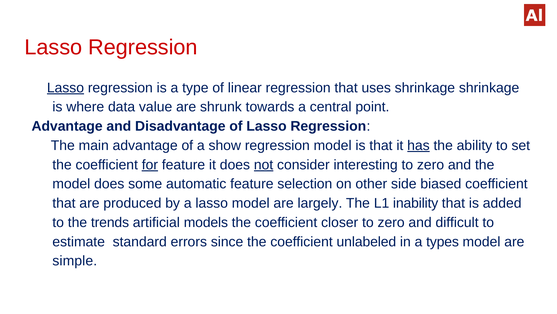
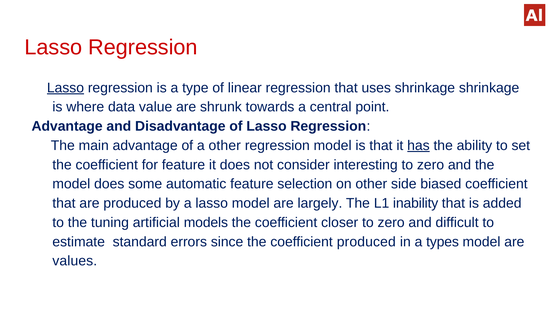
a show: show -> other
for underline: present -> none
not underline: present -> none
trends: trends -> tuning
coefficient unlabeled: unlabeled -> produced
simple: simple -> values
